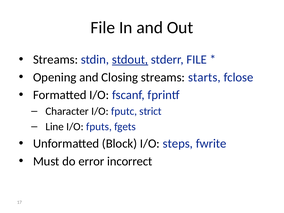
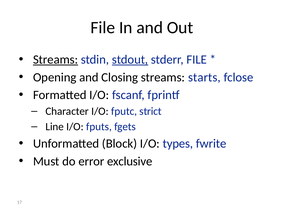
Streams at (56, 60) underline: none -> present
steps: steps -> types
incorrect: incorrect -> exclusive
